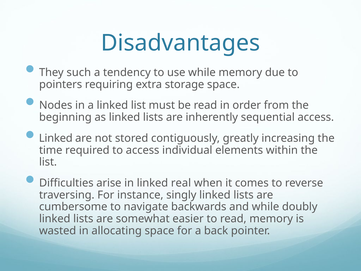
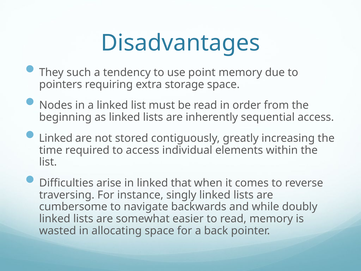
use while: while -> point
real: real -> that
